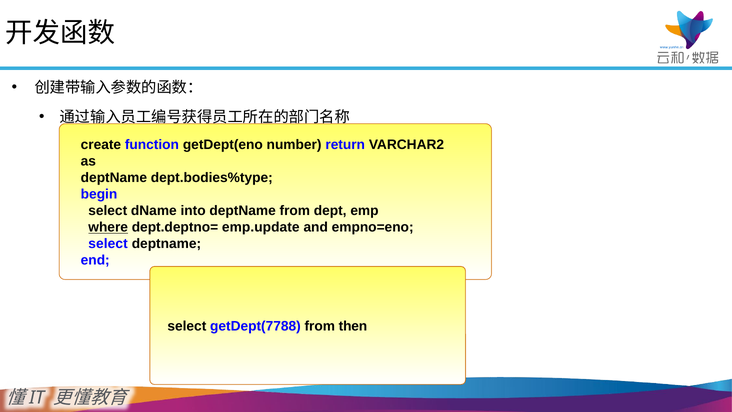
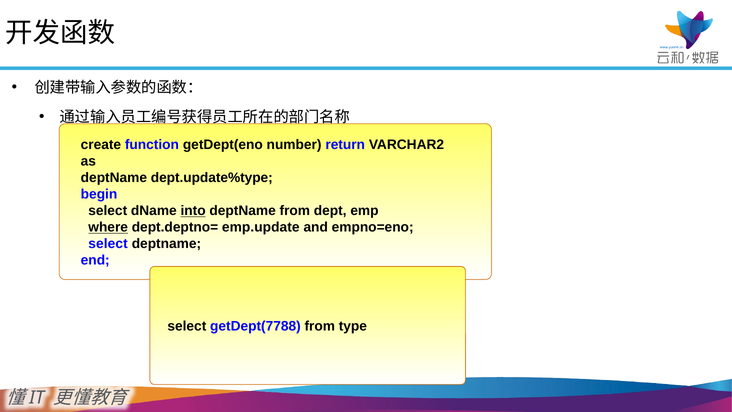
dept.bodies%type: dept.bodies%type -> dept.update%type
into underline: none -> present
then: then -> type
